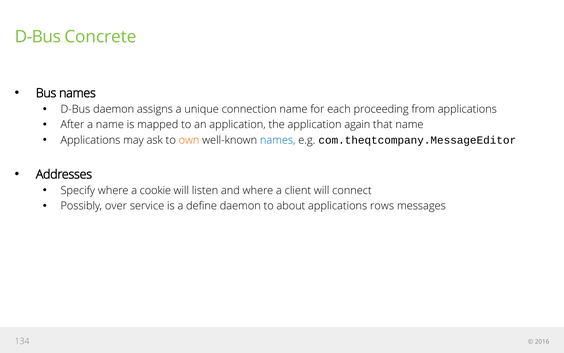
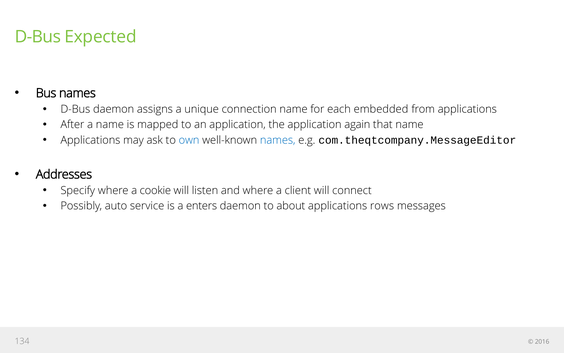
Concrete: Concrete -> Expected
proceeding: proceeding -> embedded
own colour: orange -> blue
over: over -> auto
define: define -> enters
